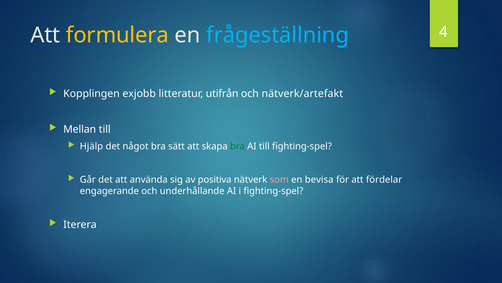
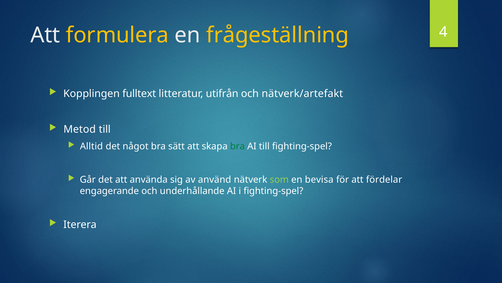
frågeställning colour: light blue -> yellow
exjobb: exjobb -> fulltext
Mellan: Mellan -> Metod
Hjälp: Hjälp -> Alltid
positiva: positiva -> använd
som colour: pink -> light green
